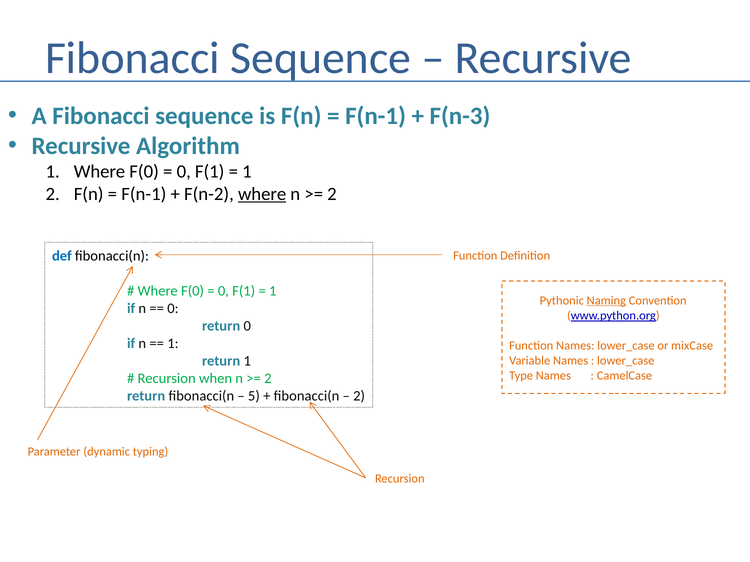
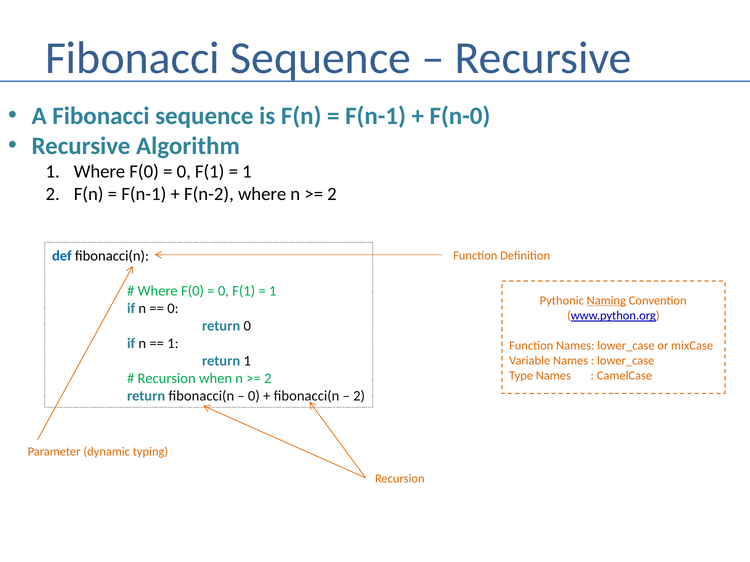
F(n-3: F(n-3 -> F(n-0
where at (262, 194) underline: present -> none
5 at (254, 396): 5 -> 0
